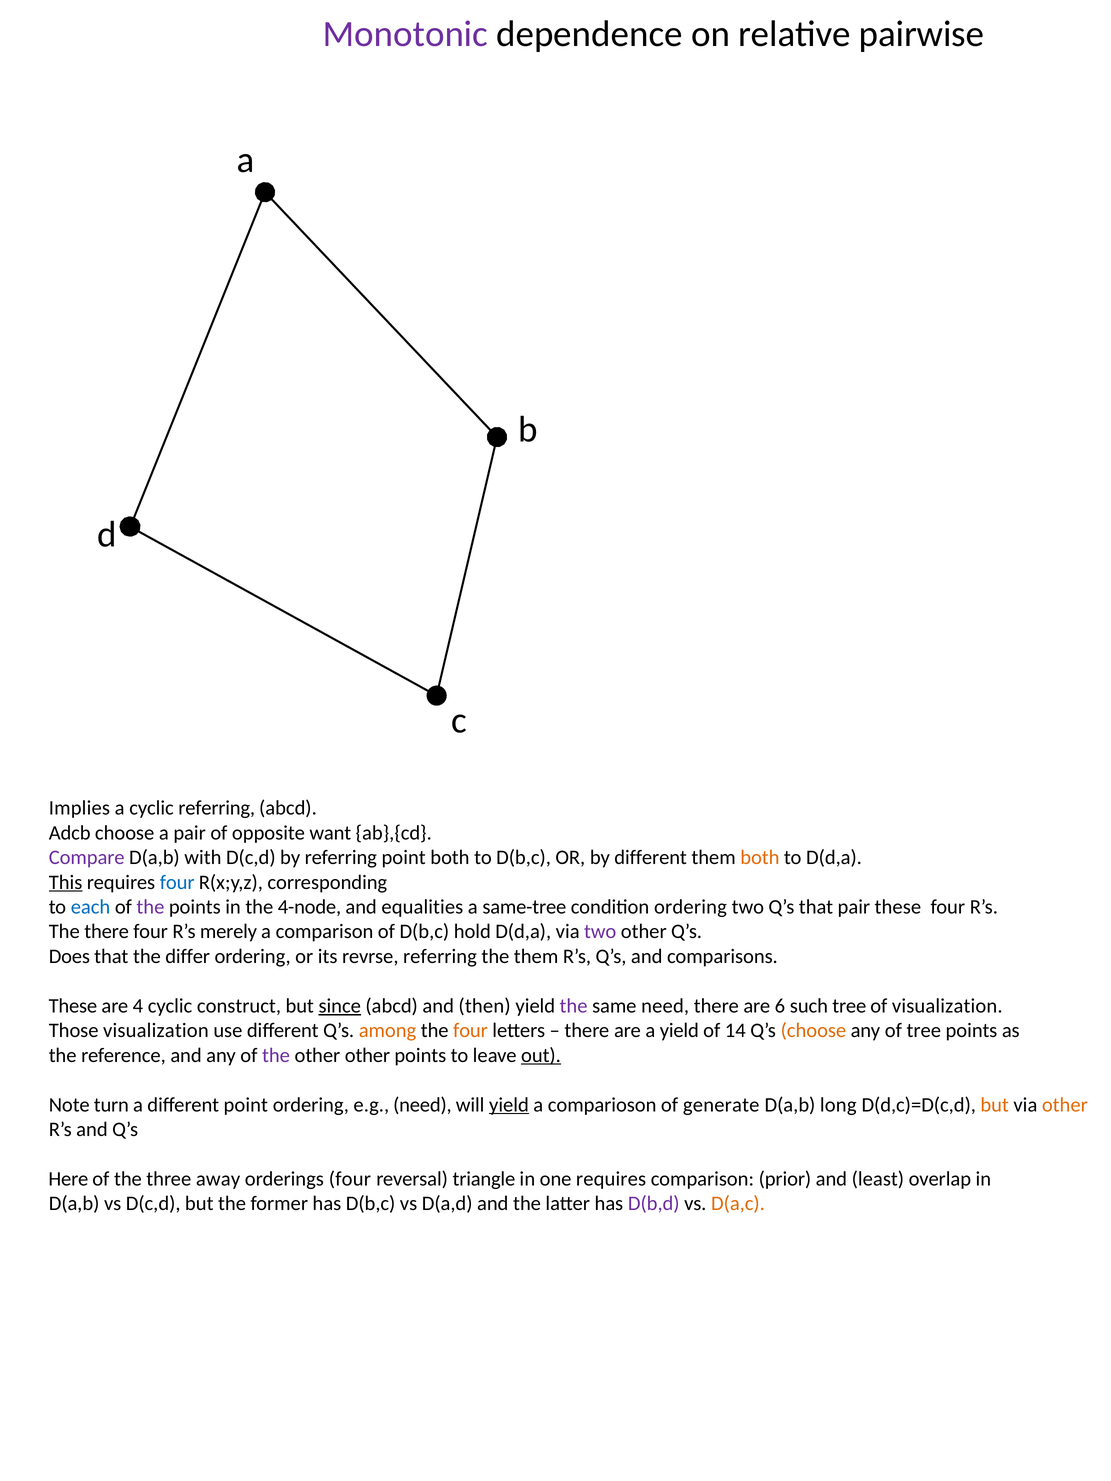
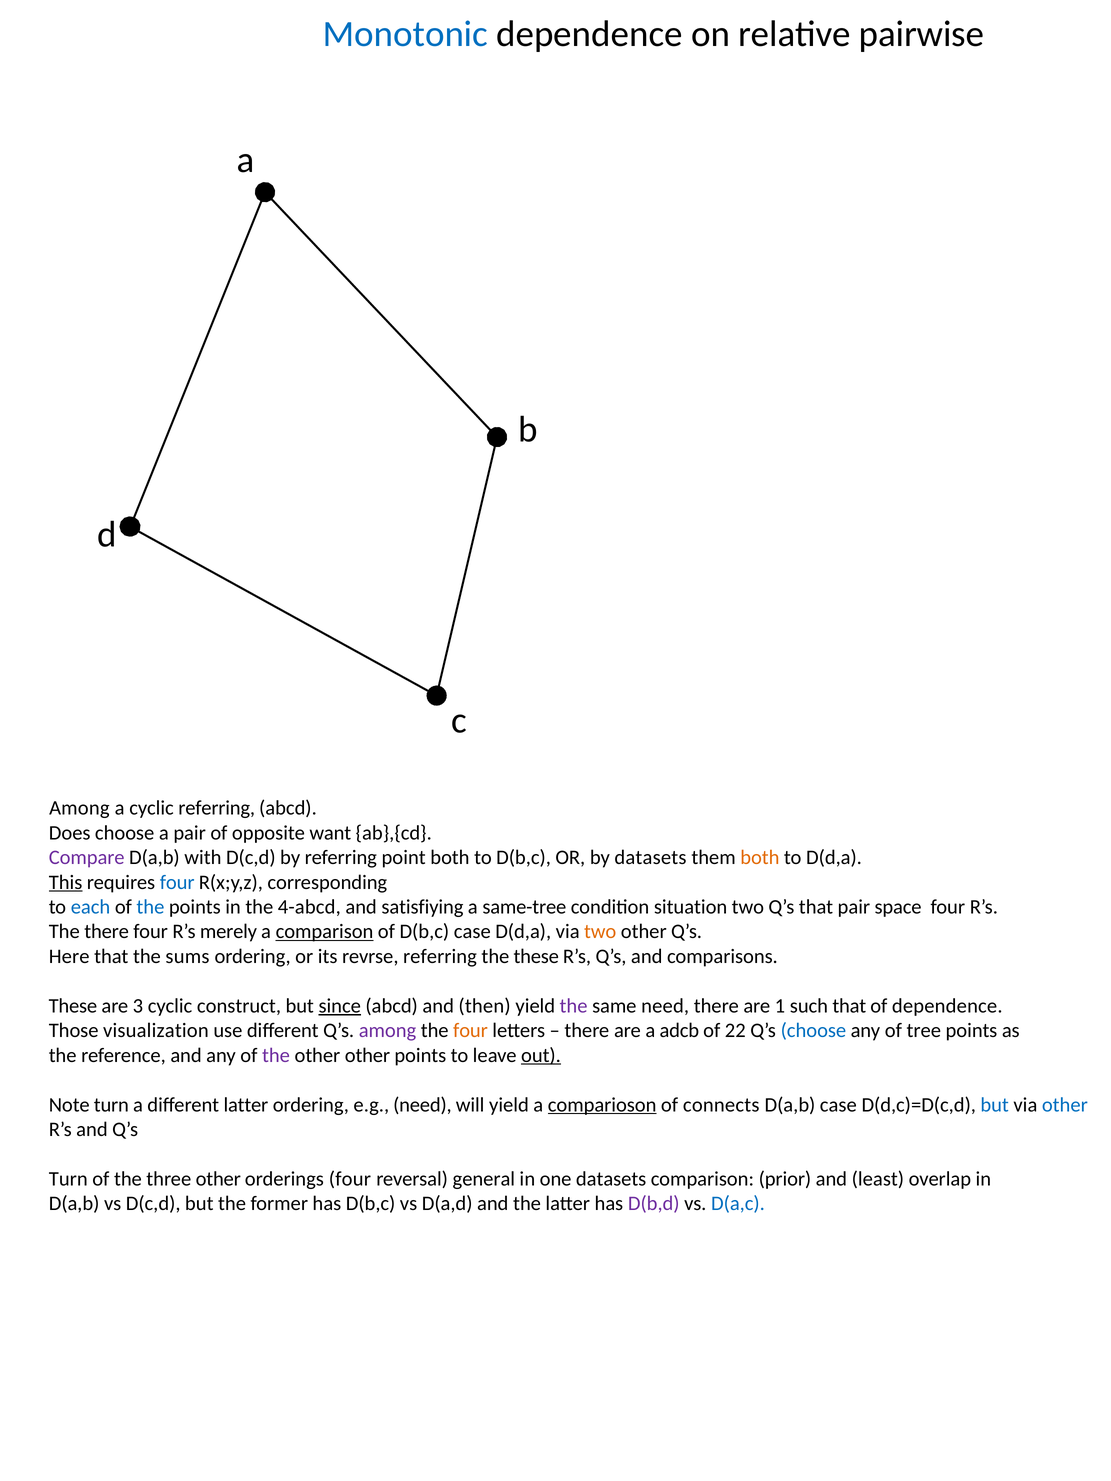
Monotonic colour: purple -> blue
Implies at (79, 808): Implies -> Among
Adcb: Adcb -> Does
by different: different -> datasets
the at (150, 907) colour: purple -> blue
4-node: 4-node -> 4-abcd
equalities: equalities -> satisfiying
condition ordering: ordering -> situation
pair these: these -> space
comparison at (325, 932) underline: none -> present
D(b,c hold: hold -> case
two at (600, 932) colour: purple -> orange
Does: Does -> Here
differ: differ -> sums
the them: them -> these
4: 4 -> 3
6: 6 -> 1
such tree: tree -> that
of visualization: visualization -> dependence
among at (387, 1031) colour: orange -> purple
a yield: yield -> adcb
14: 14 -> 22
choose at (813, 1031) colour: orange -> blue
different point: point -> latter
yield at (509, 1105) underline: present -> none
comparioson underline: none -> present
generate: generate -> connects
D(a,b long: long -> case
but at (995, 1105) colour: orange -> blue
other at (1065, 1105) colour: orange -> blue
Here at (68, 1179): Here -> Turn
three away: away -> other
triangle: triangle -> general
one requires: requires -> datasets
D(a,c colour: orange -> blue
